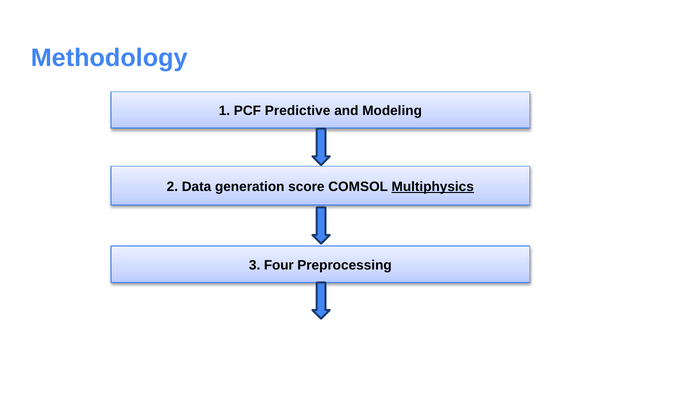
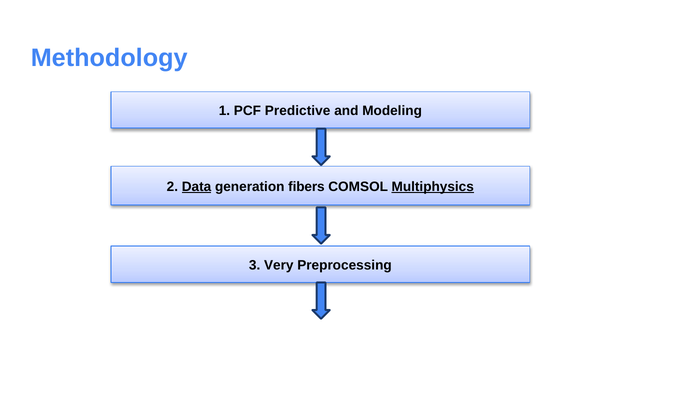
Data underline: none -> present
score: score -> fibers
Four: Four -> Very
